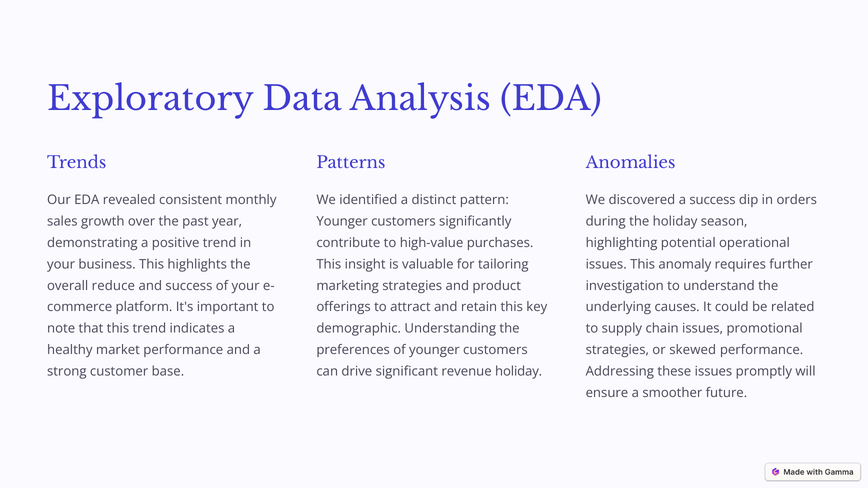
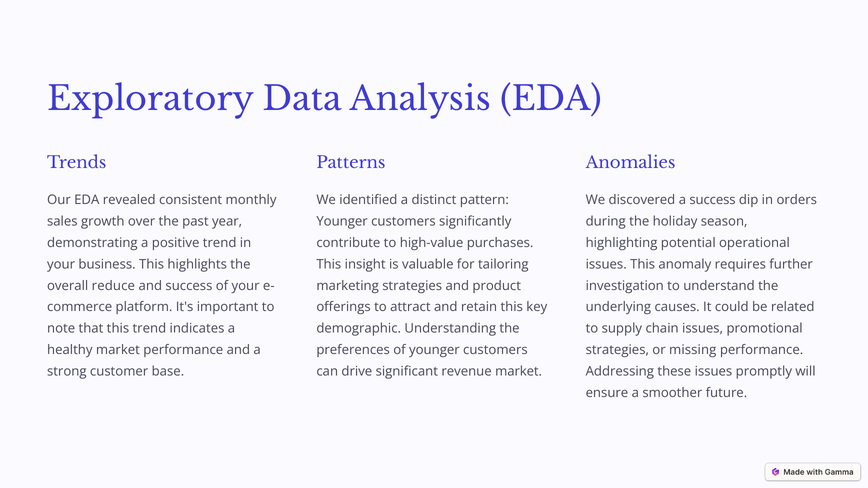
skewed: skewed -> missing
revenue holiday: holiday -> market
